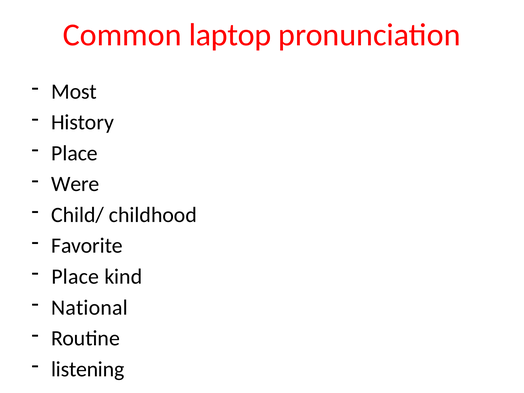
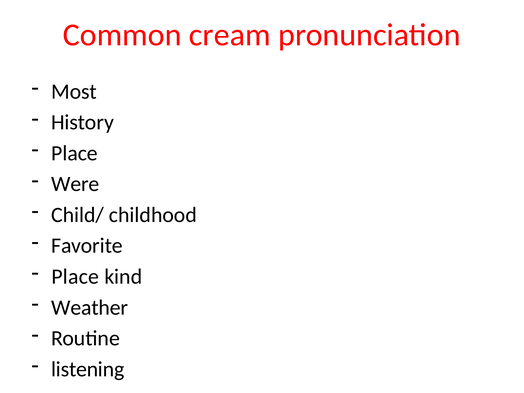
laptop: laptop -> cream
National: National -> Weather
